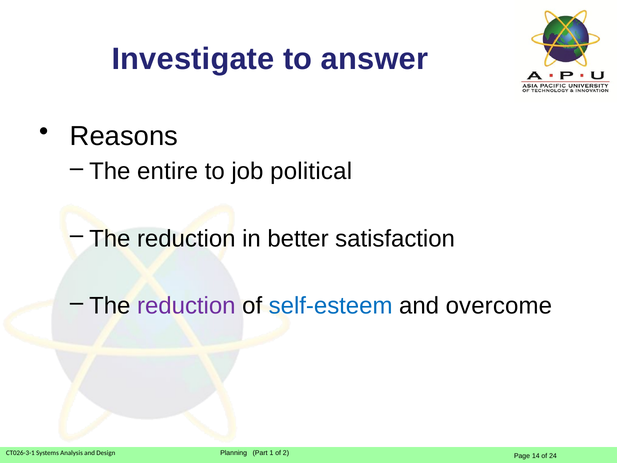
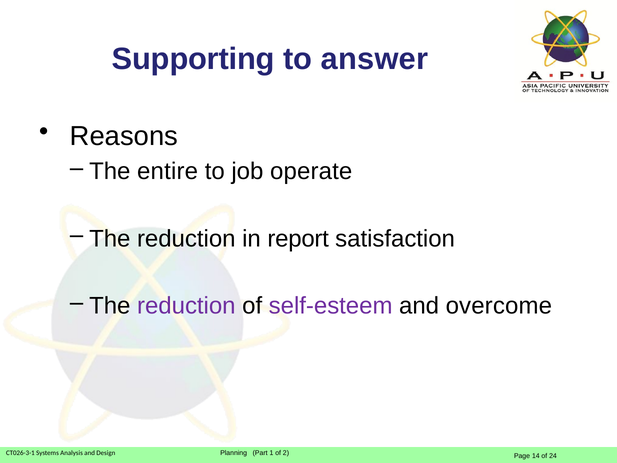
Investigate: Investigate -> Supporting
political: political -> operate
better: better -> report
self-esteem colour: blue -> purple
